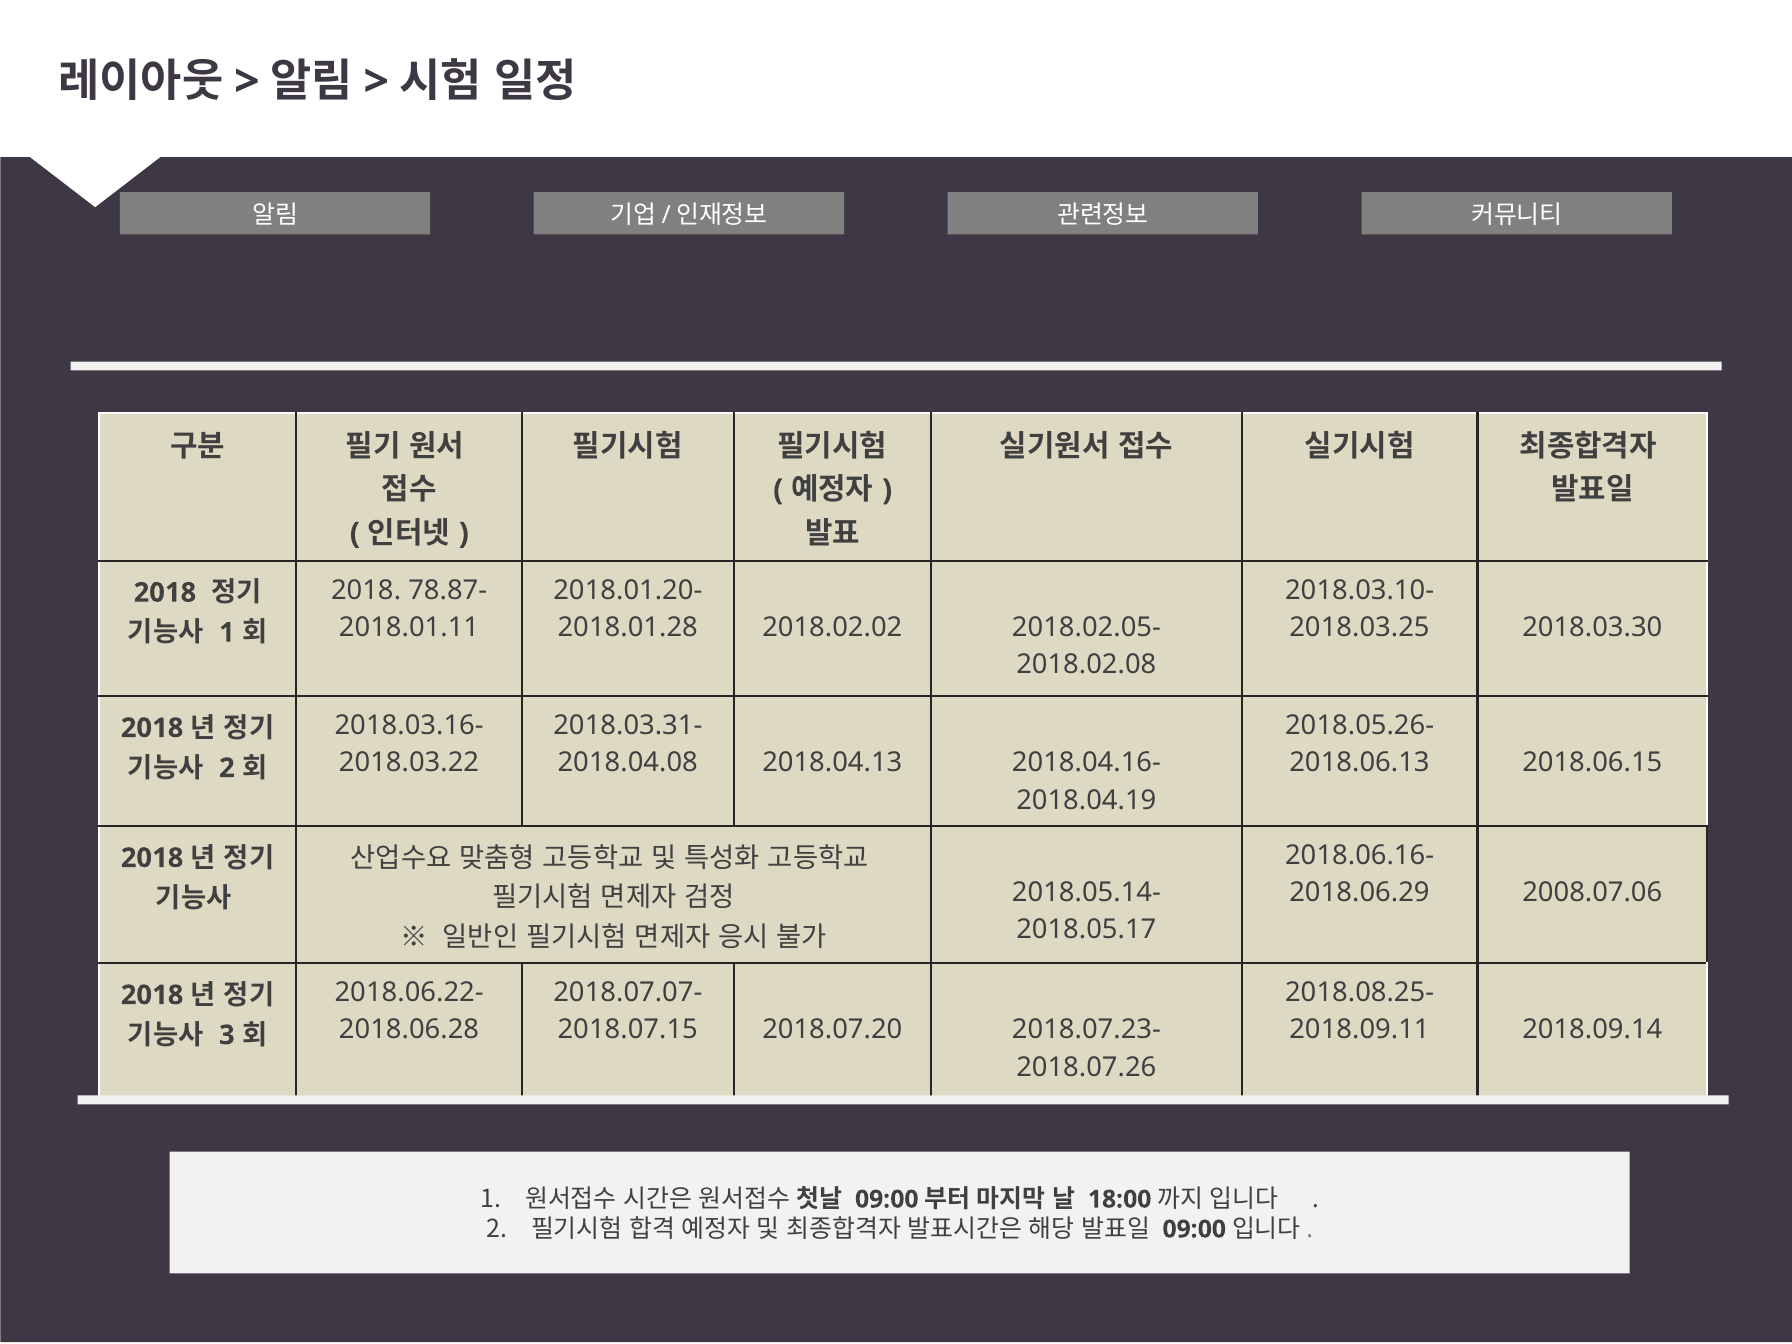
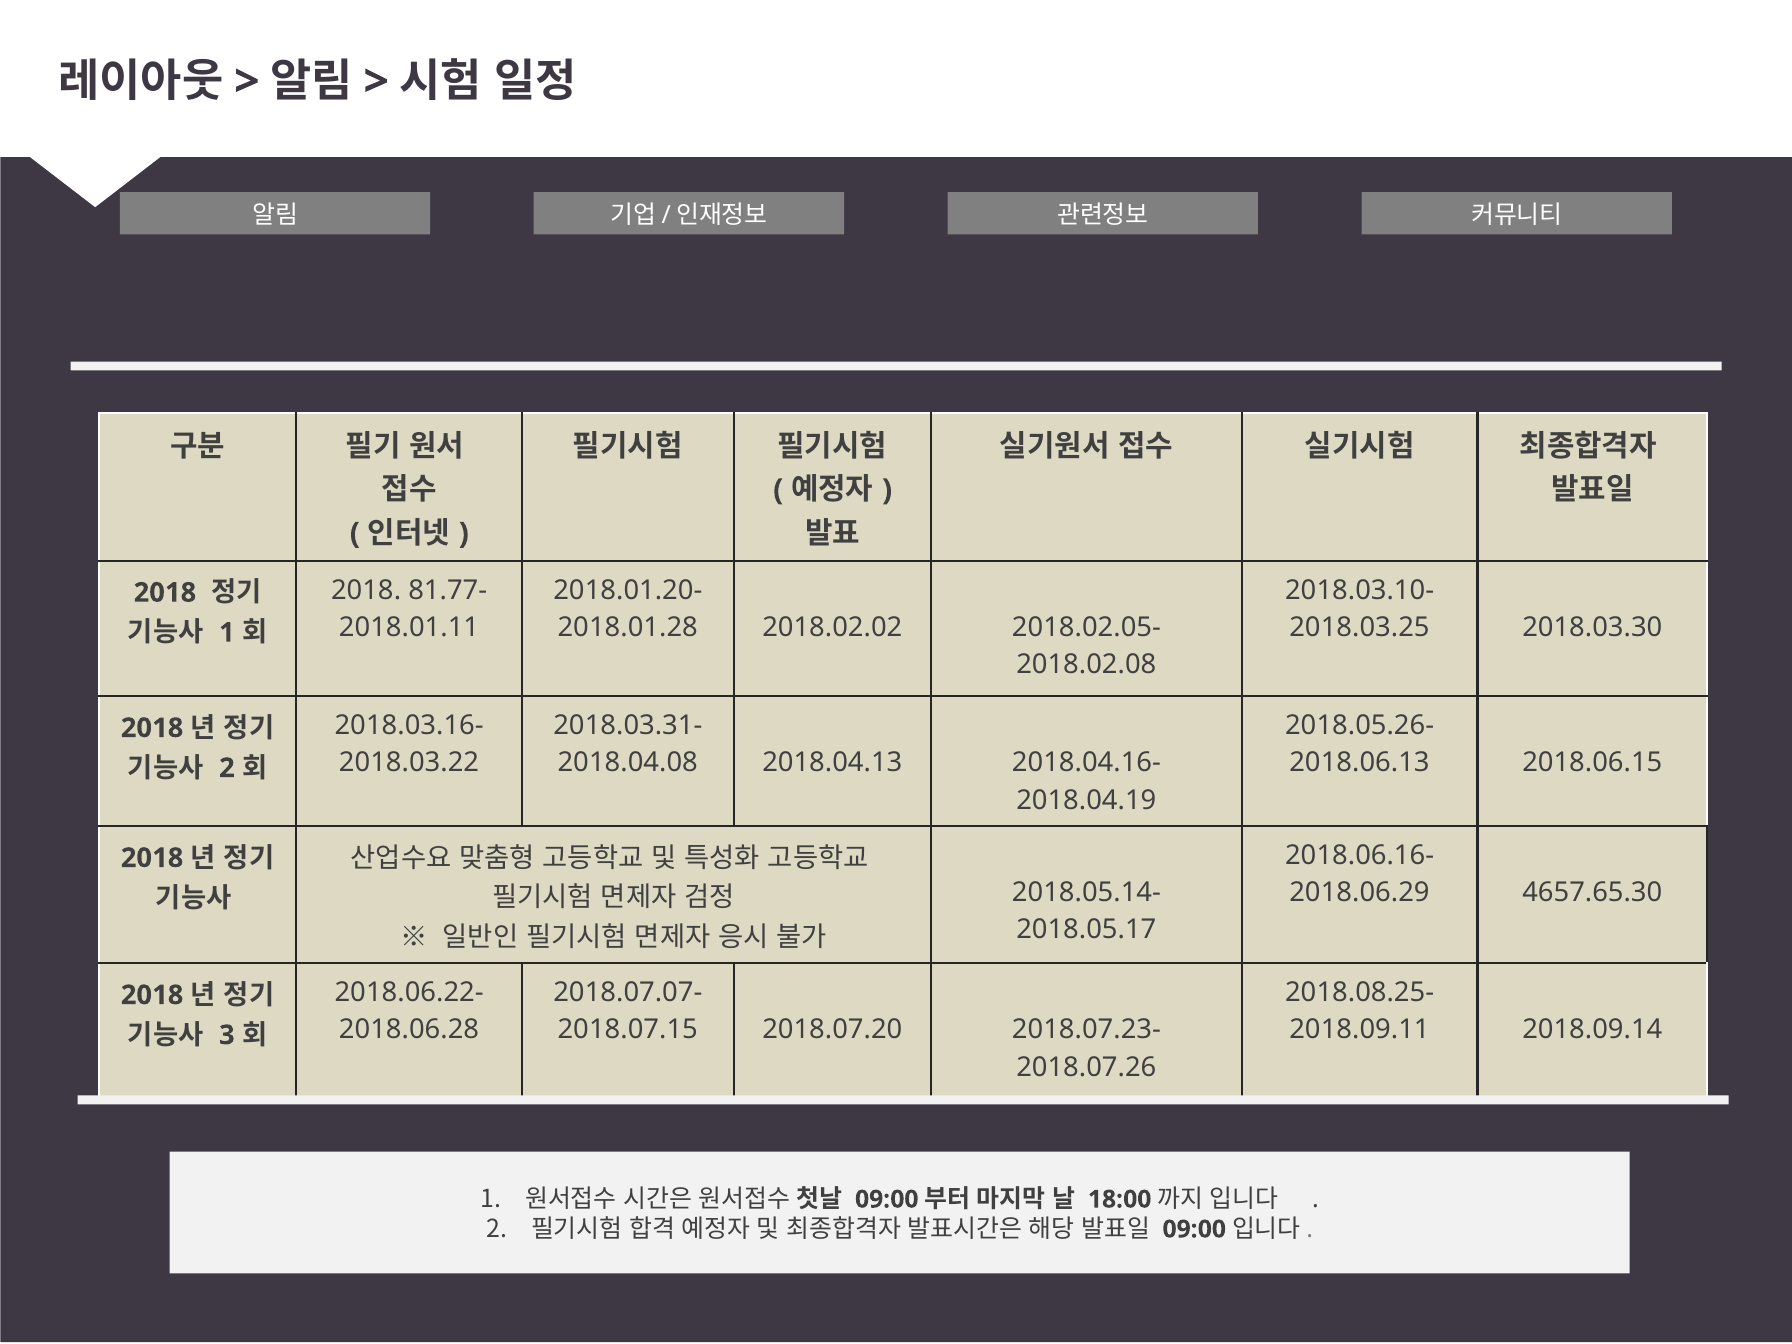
78.87-: 78.87- -> 81.77-
2008.07.06: 2008.07.06 -> 4657.65.30
